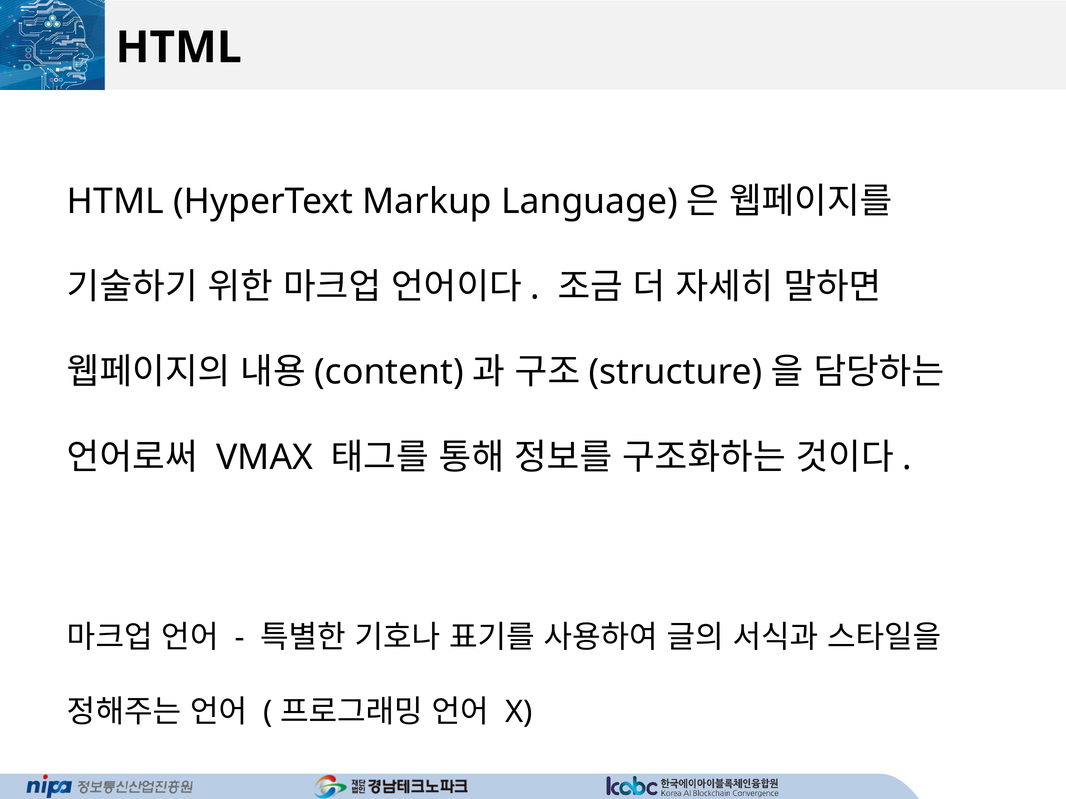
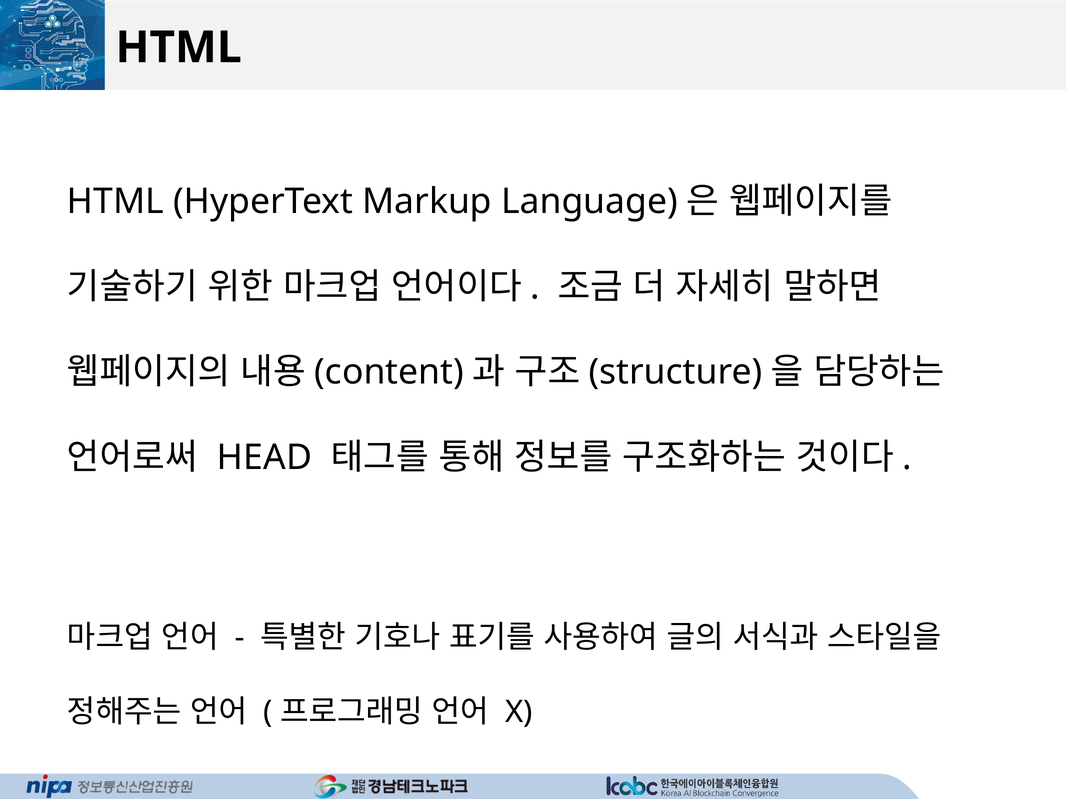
VMAX: VMAX -> HEAD
